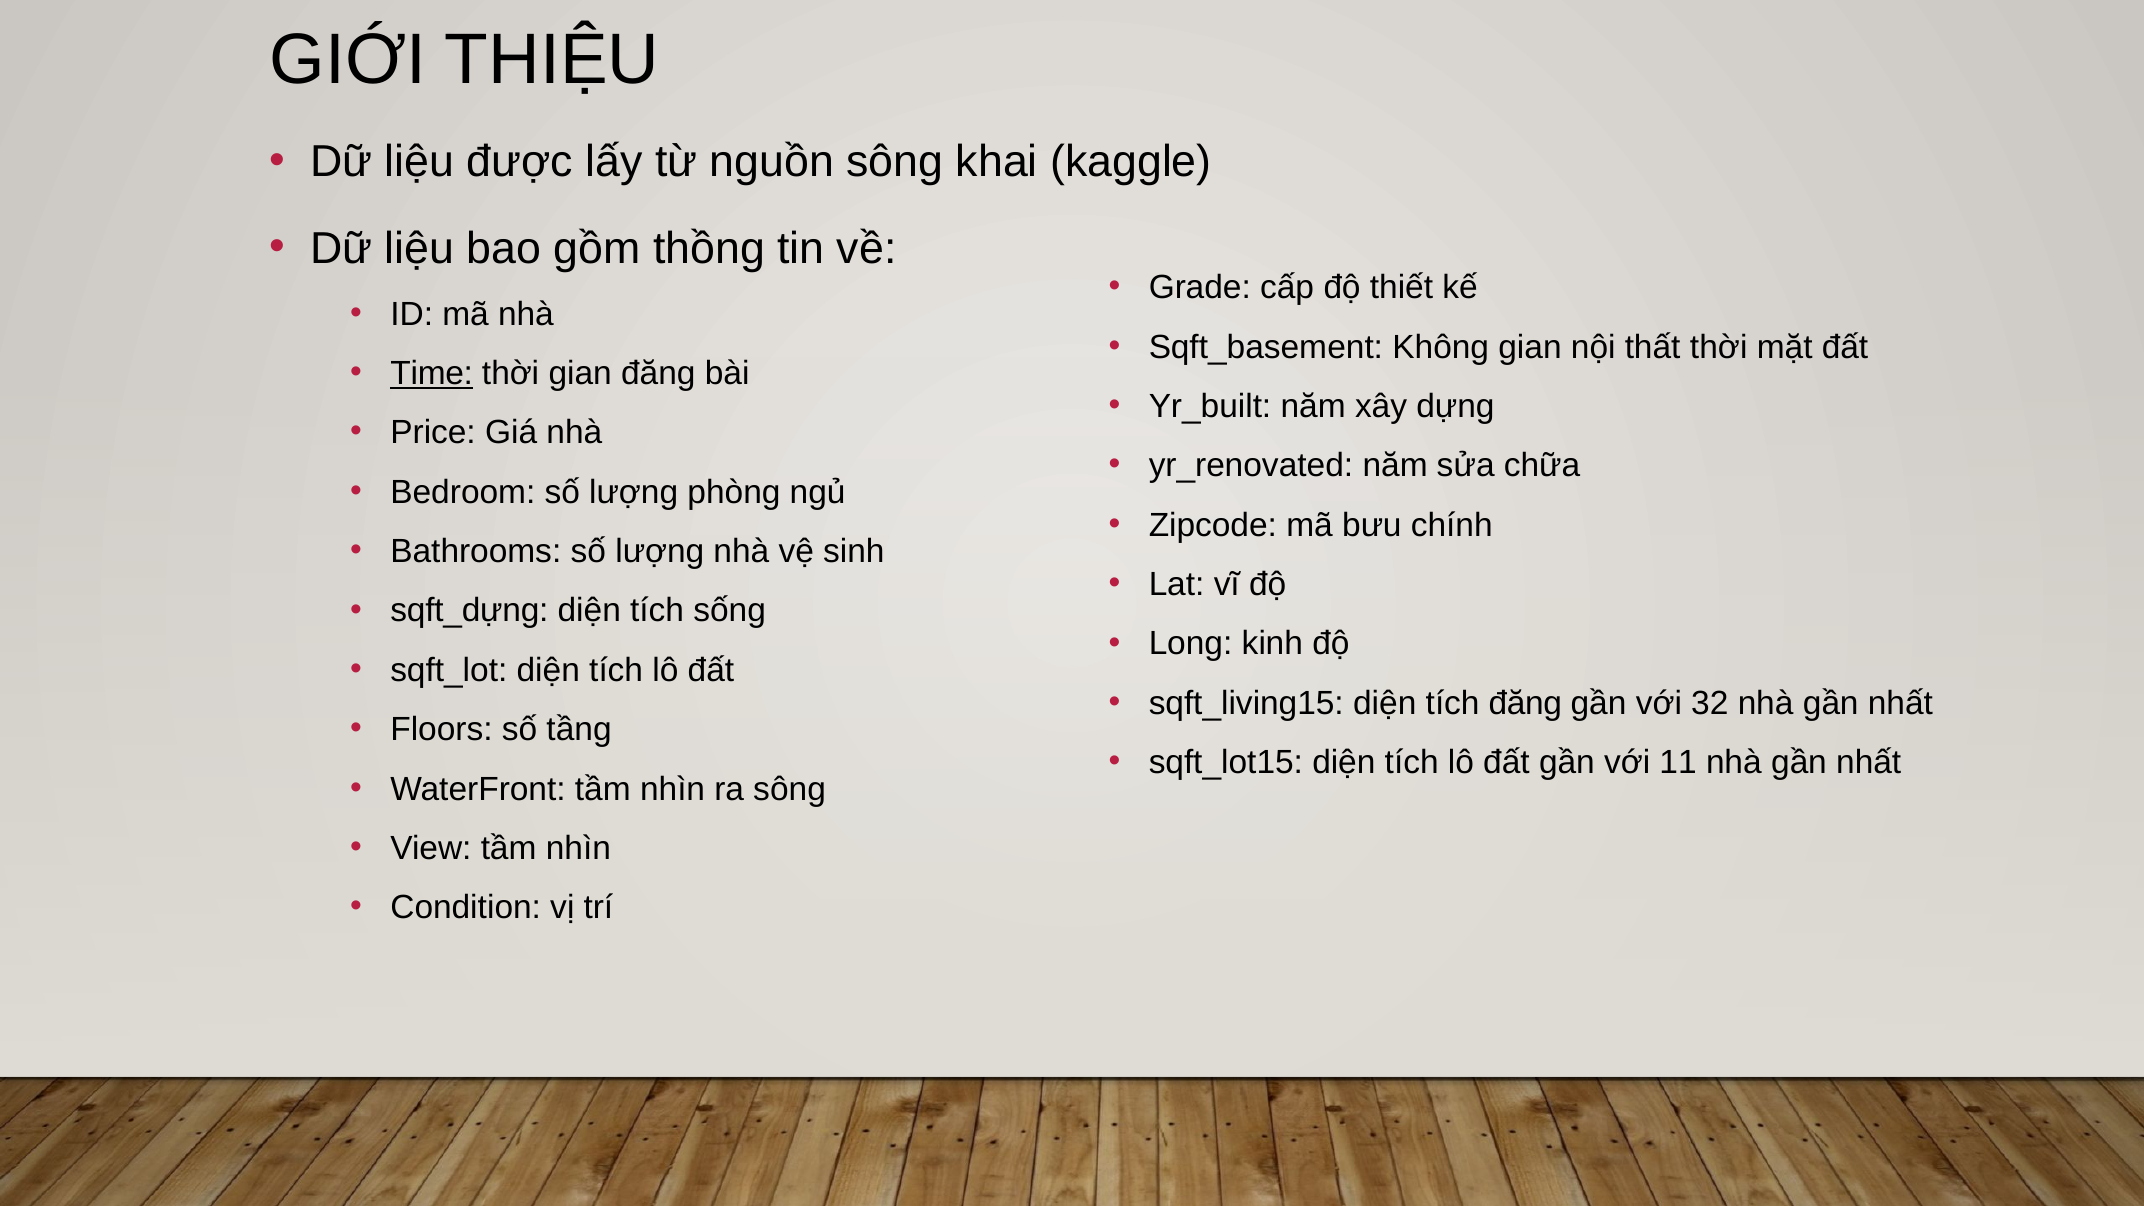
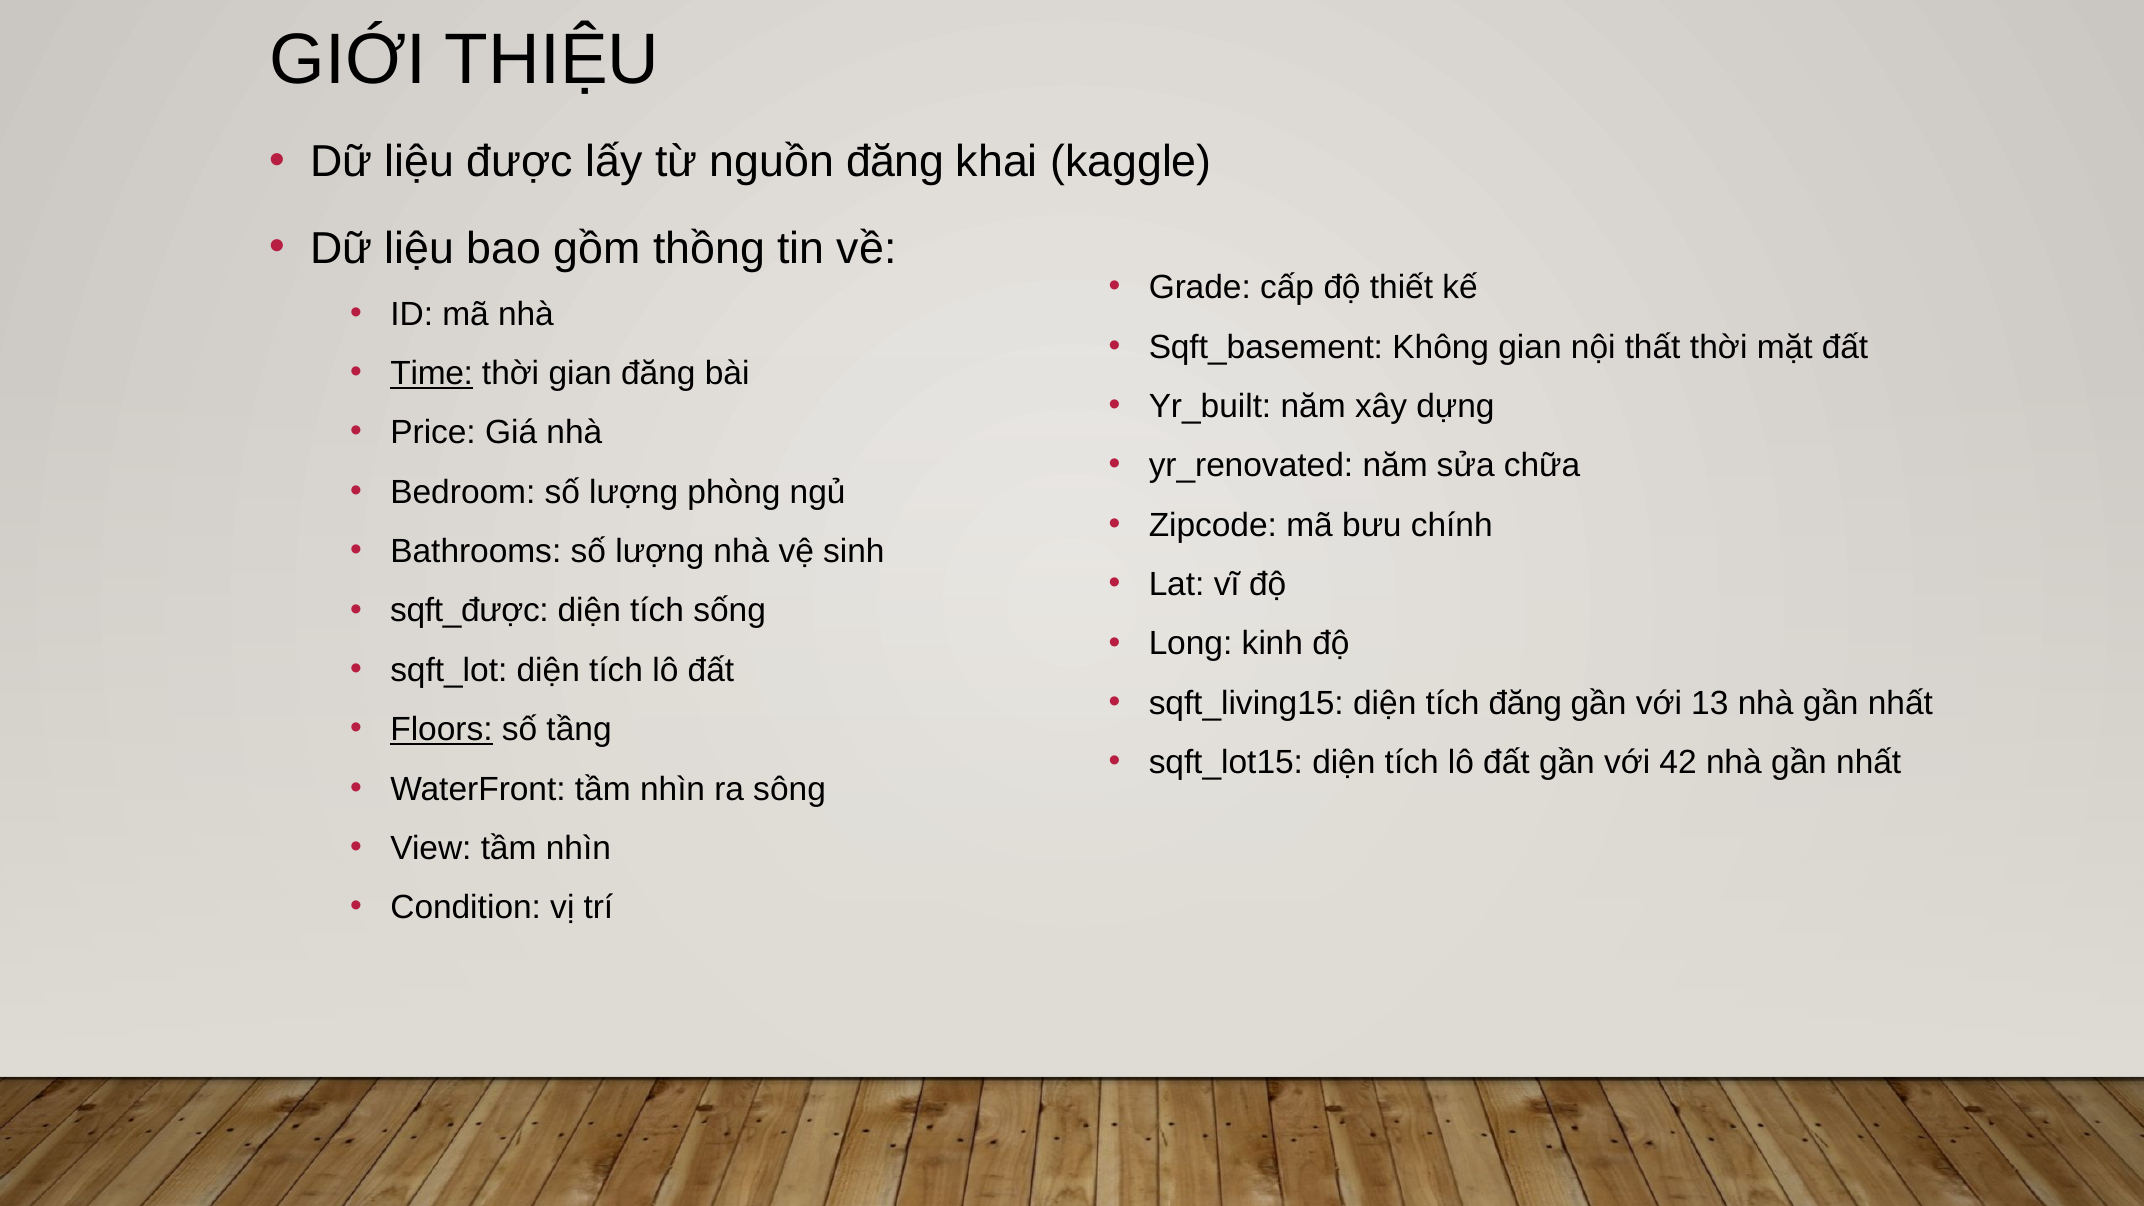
nguồn sông: sông -> đăng
sqft_dựng: sqft_dựng -> sqft_được
32: 32 -> 13
Floors underline: none -> present
11: 11 -> 42
